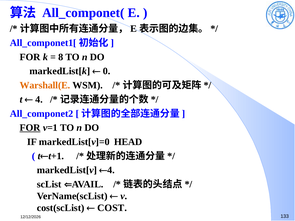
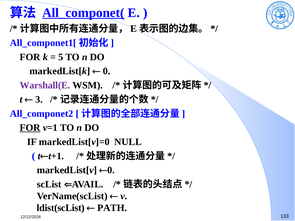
All_componet( underline: none -> present
8: 8 -> 5
Warshall(E colour: orange -> purple
4 at (39, 100): 4 -> 3
HEAD: HEAD -> NULL
4 at (111, 170): 4 -> 0
cost(scList: cost(scList -> ldist(scList
COST: COST -> PATH
